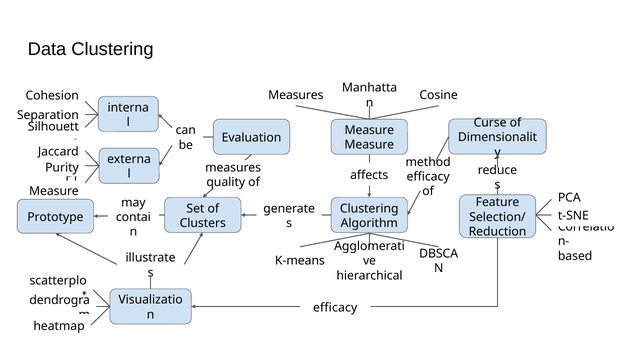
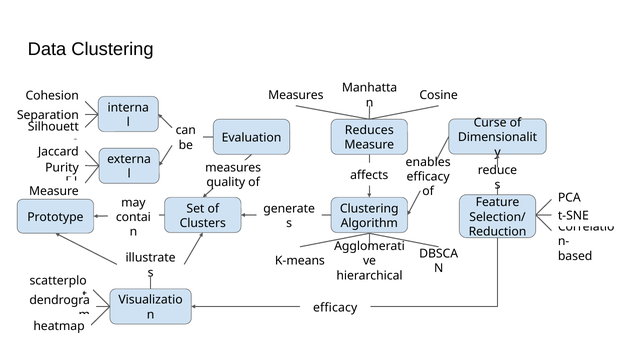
Measure at (369, 130): Measure -> Reduces
method: method -> enables
